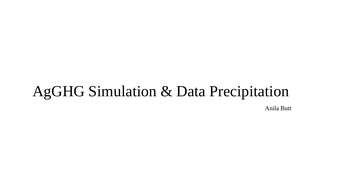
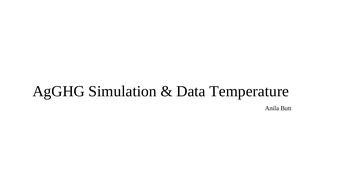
Precipitation: Precipitation -> Temperature
